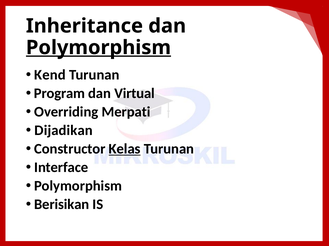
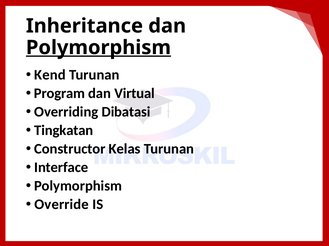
Merpati: Merpati -> Dibatasi
Dijadikan: Dijadikan -> Tingkatan
Kelas underline: present -> none
Berisikan: Berisikan -> Override
